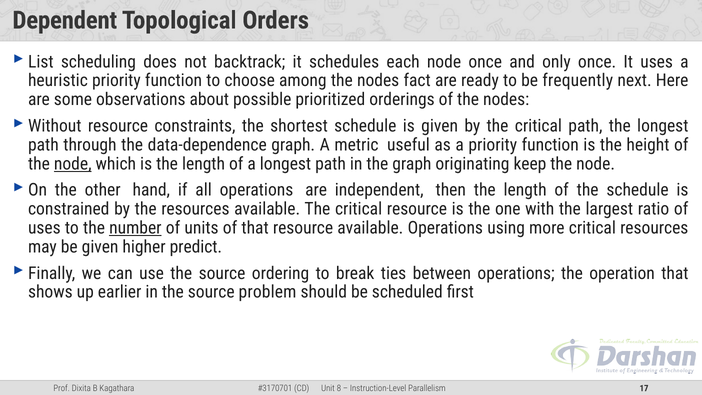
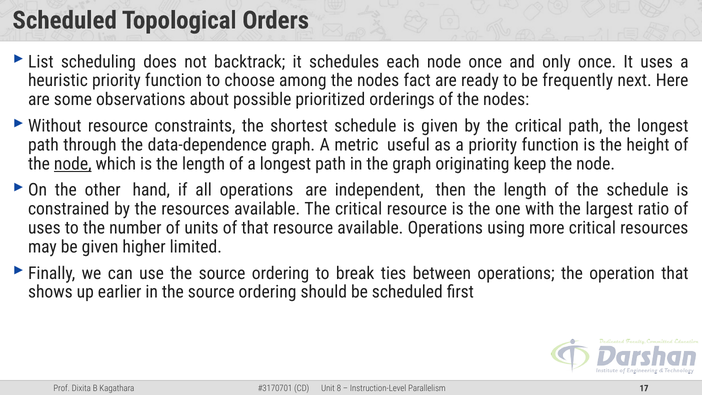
Dependent at (65, 20): Dependent -> Scheduled
number underline: present -> none
predict: predict -> limited
in the source problem: problem -> ordering
